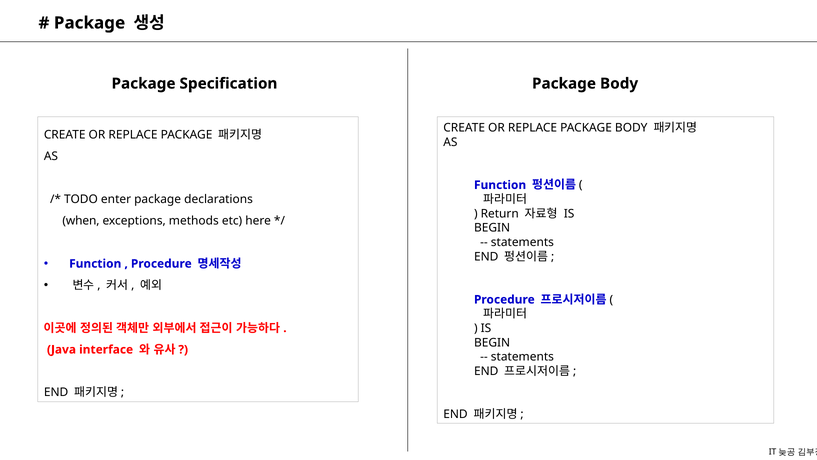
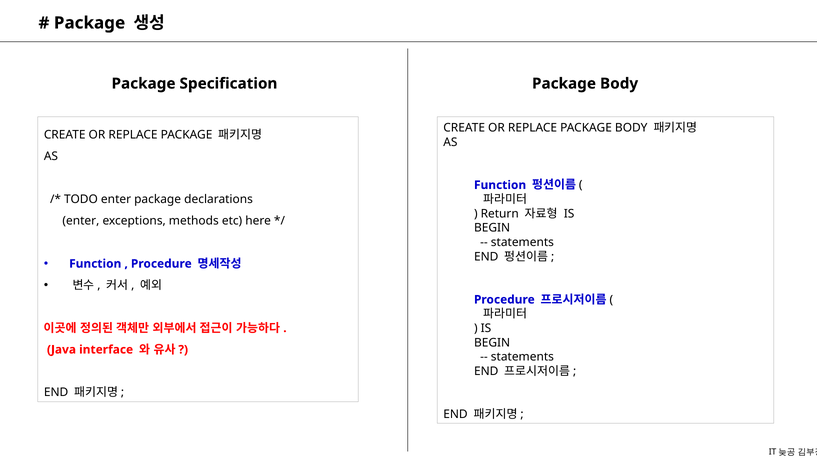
when at (81, 221): when -> enter
